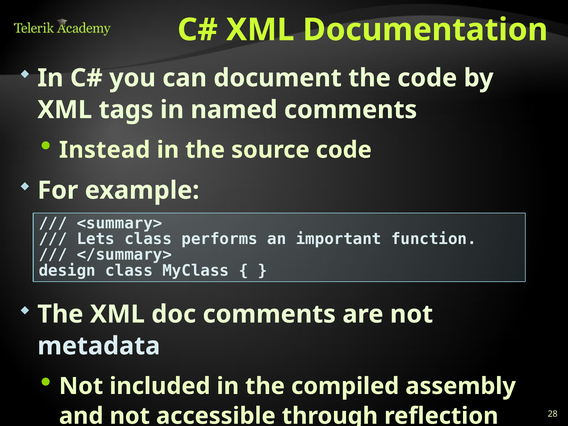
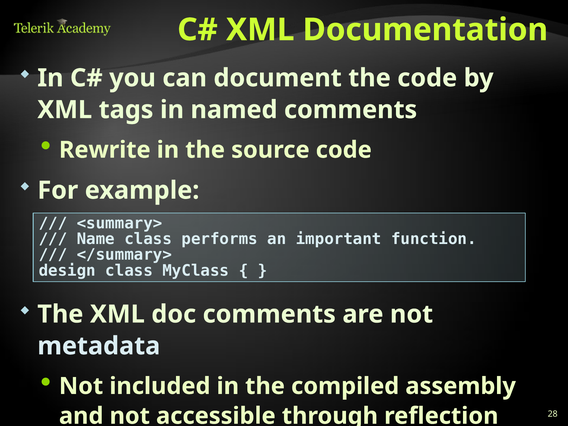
Instead: Instead -> Rewrite
Lets: Lets -> Name
